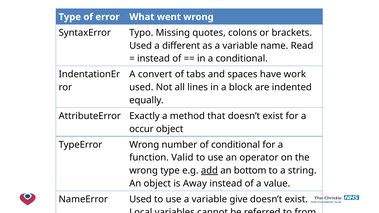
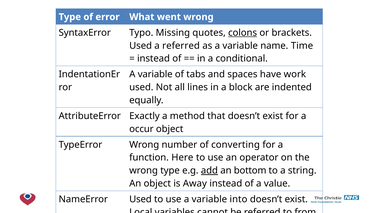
colons underline: none -> present
a different: different -> referred
Read: Read -> Time
convert at (155, 74): convert -> variable
of conditional: conditional -> converting
Valid: Valid -> Here
give: give -> into
